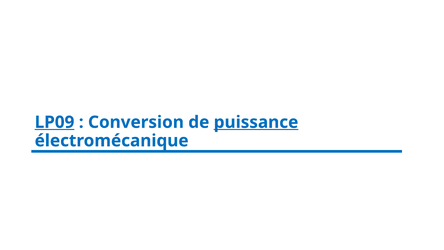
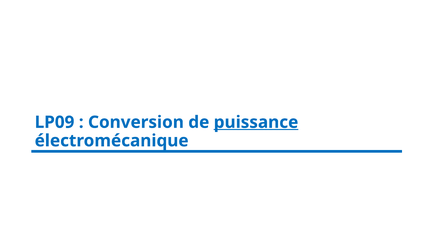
LP09 underline: present -> none
